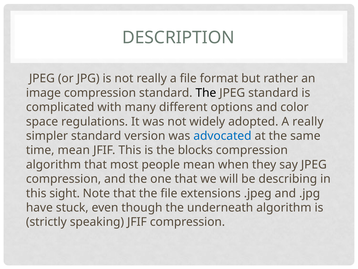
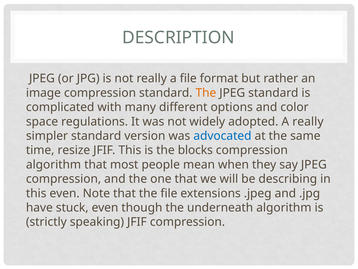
The at (206, 93) colour: black -> orange
time mean: mean -> resize
this sight: sight -> even
